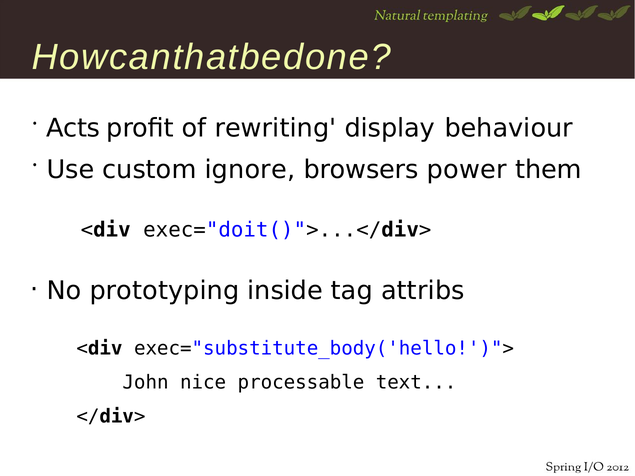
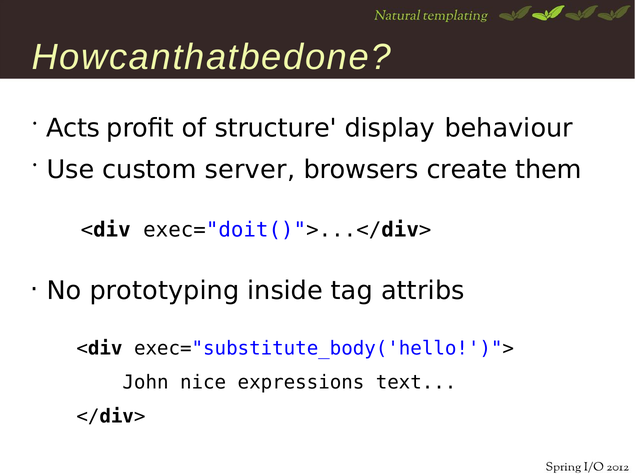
rewriting: rewriting -> structure
ignore: ignore -> server
power: power -> create
processable: processable -> expressions
